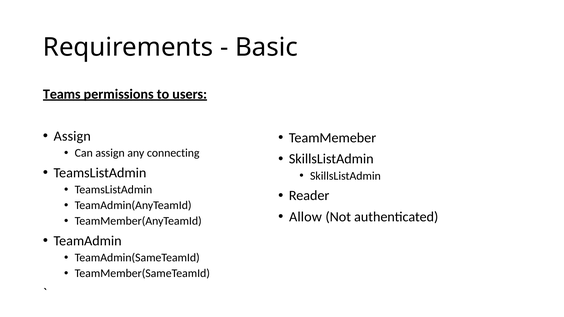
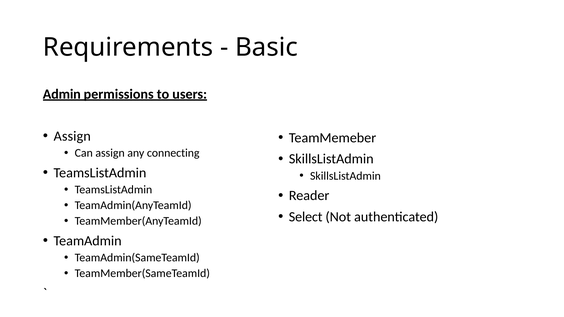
Teams: Teams -> Admin
Allow: Allow -> Select
